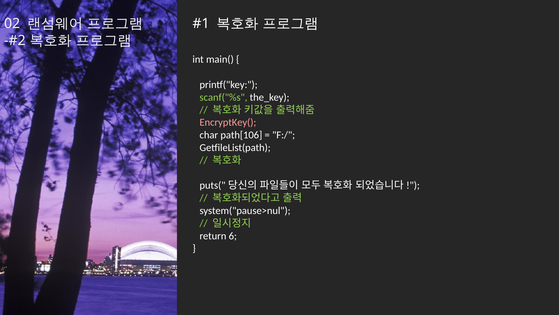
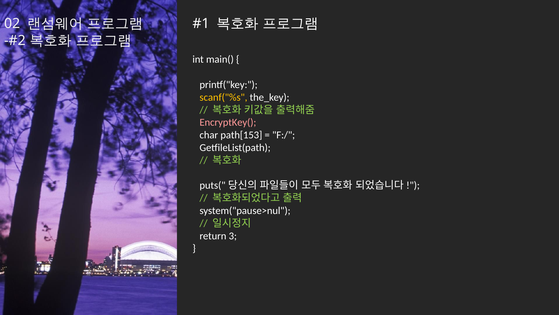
scanf("%s colour: light green -> yellow
path[106: path[106 -> path[153
6: 6 -> 3
